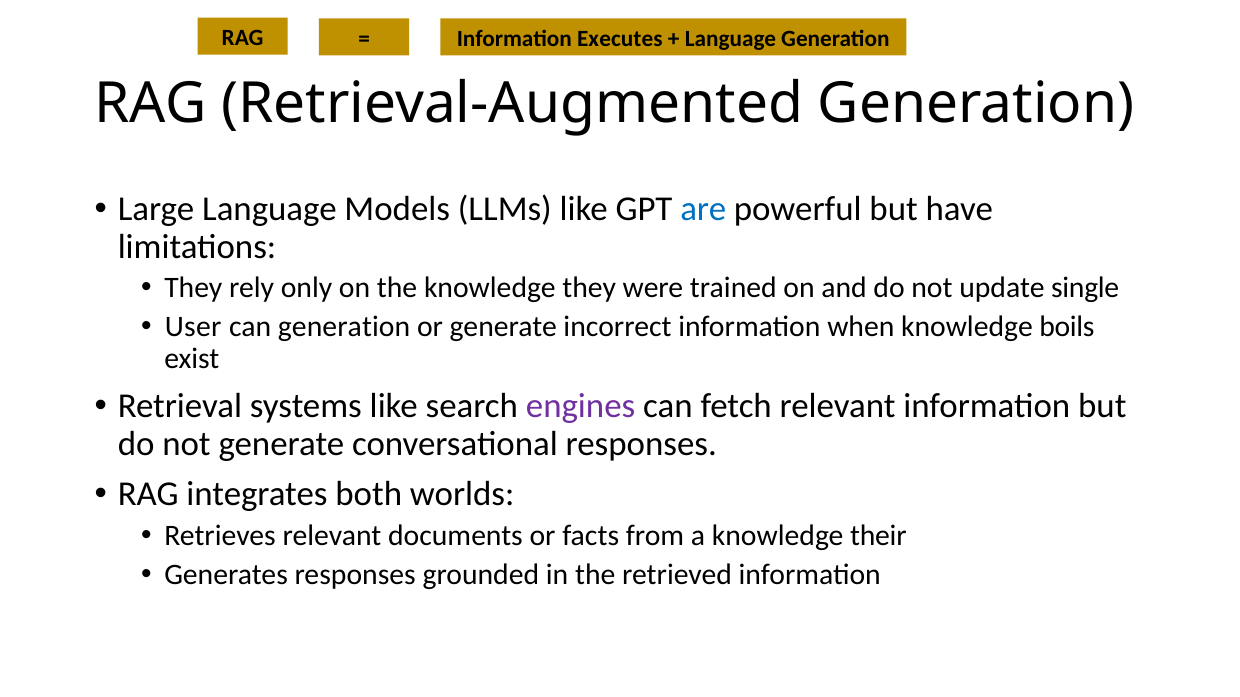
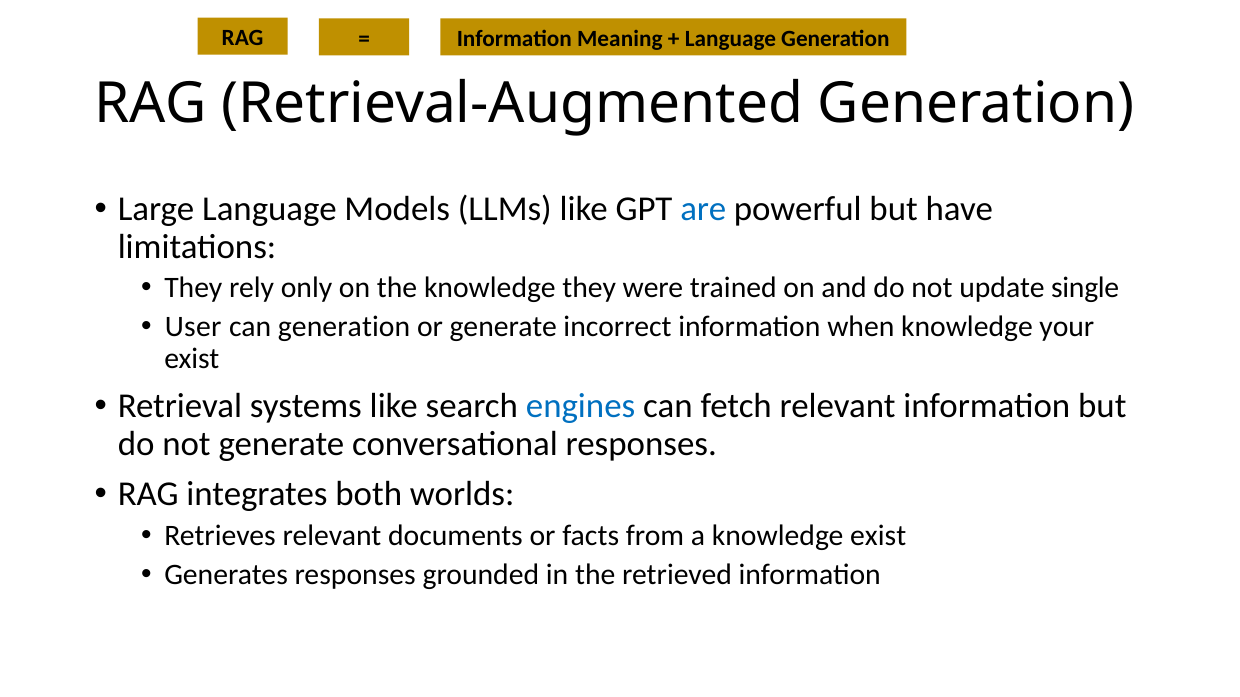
Executes: Executes -> Meaning
boils: boils -> your
engines colour: purple -> blue
knowledge their: their -> exist
